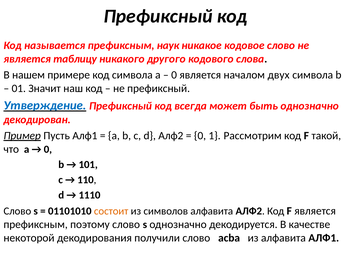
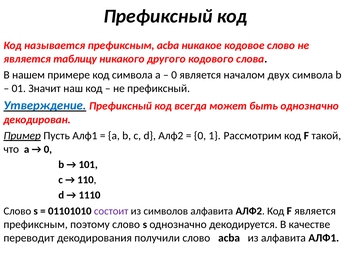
префиксным наук: наук -> acba
состоит colour: orange -> purple
некоторой: некоторой -> переводит
